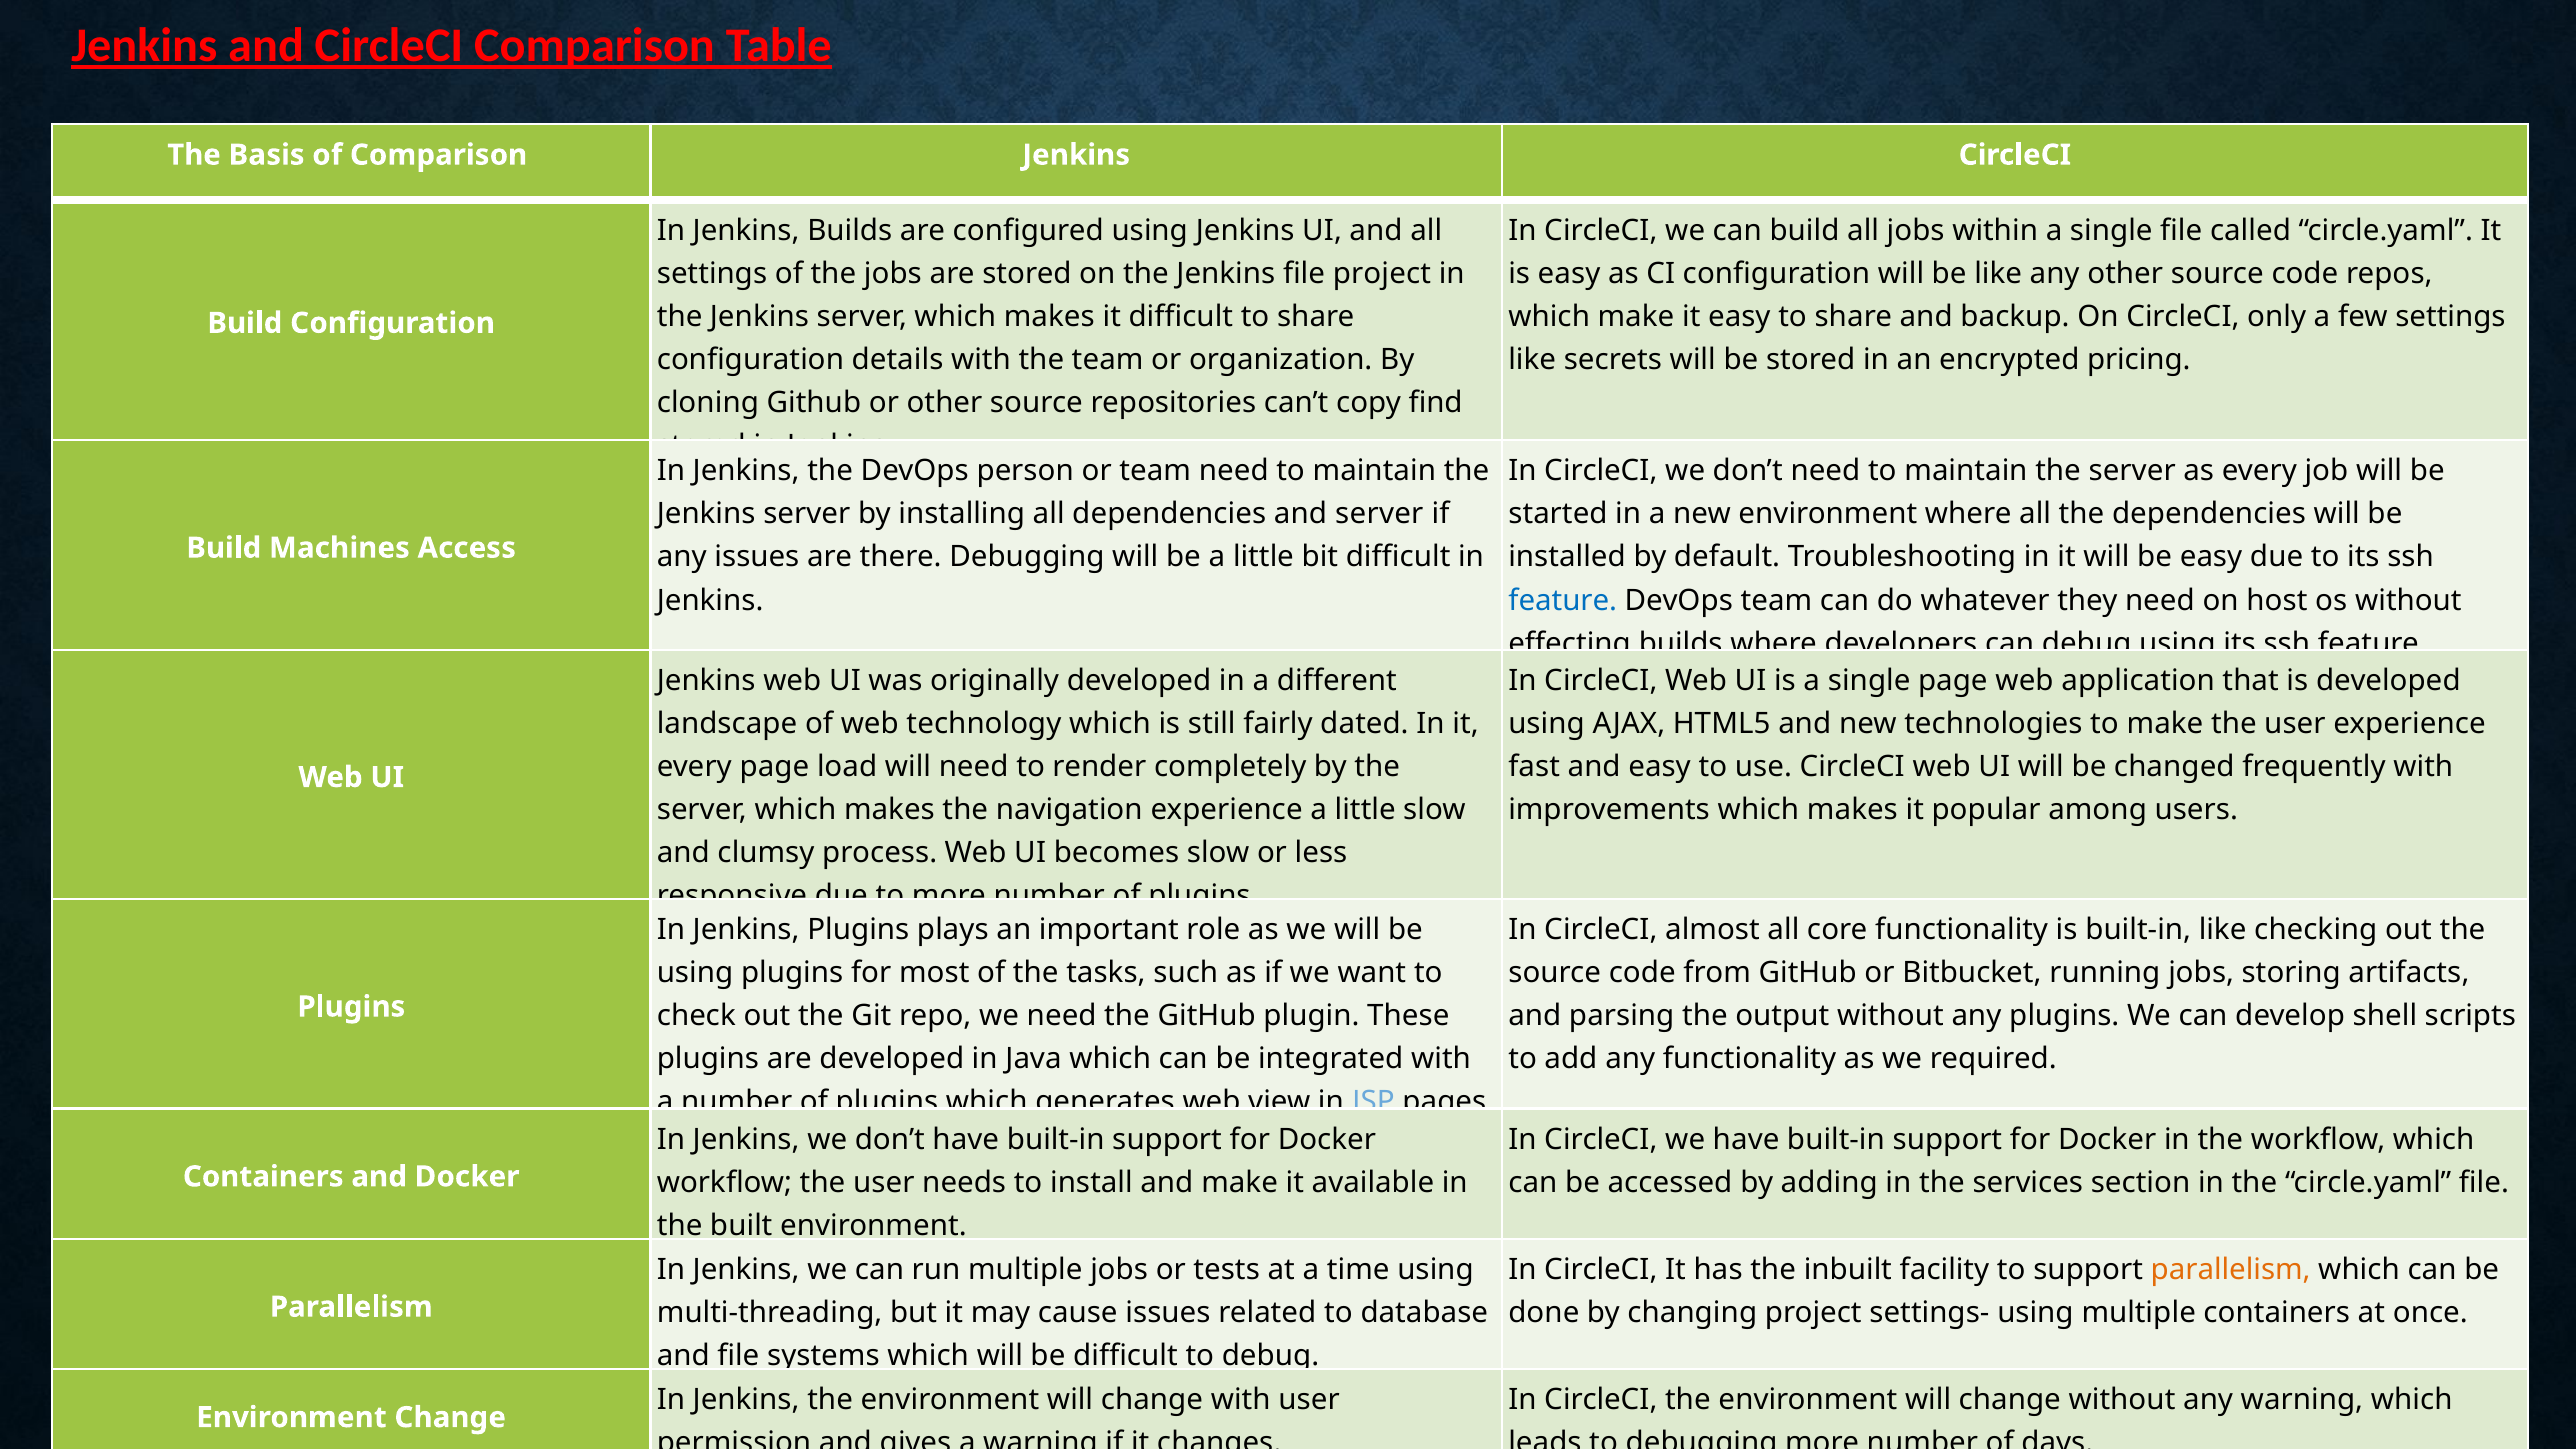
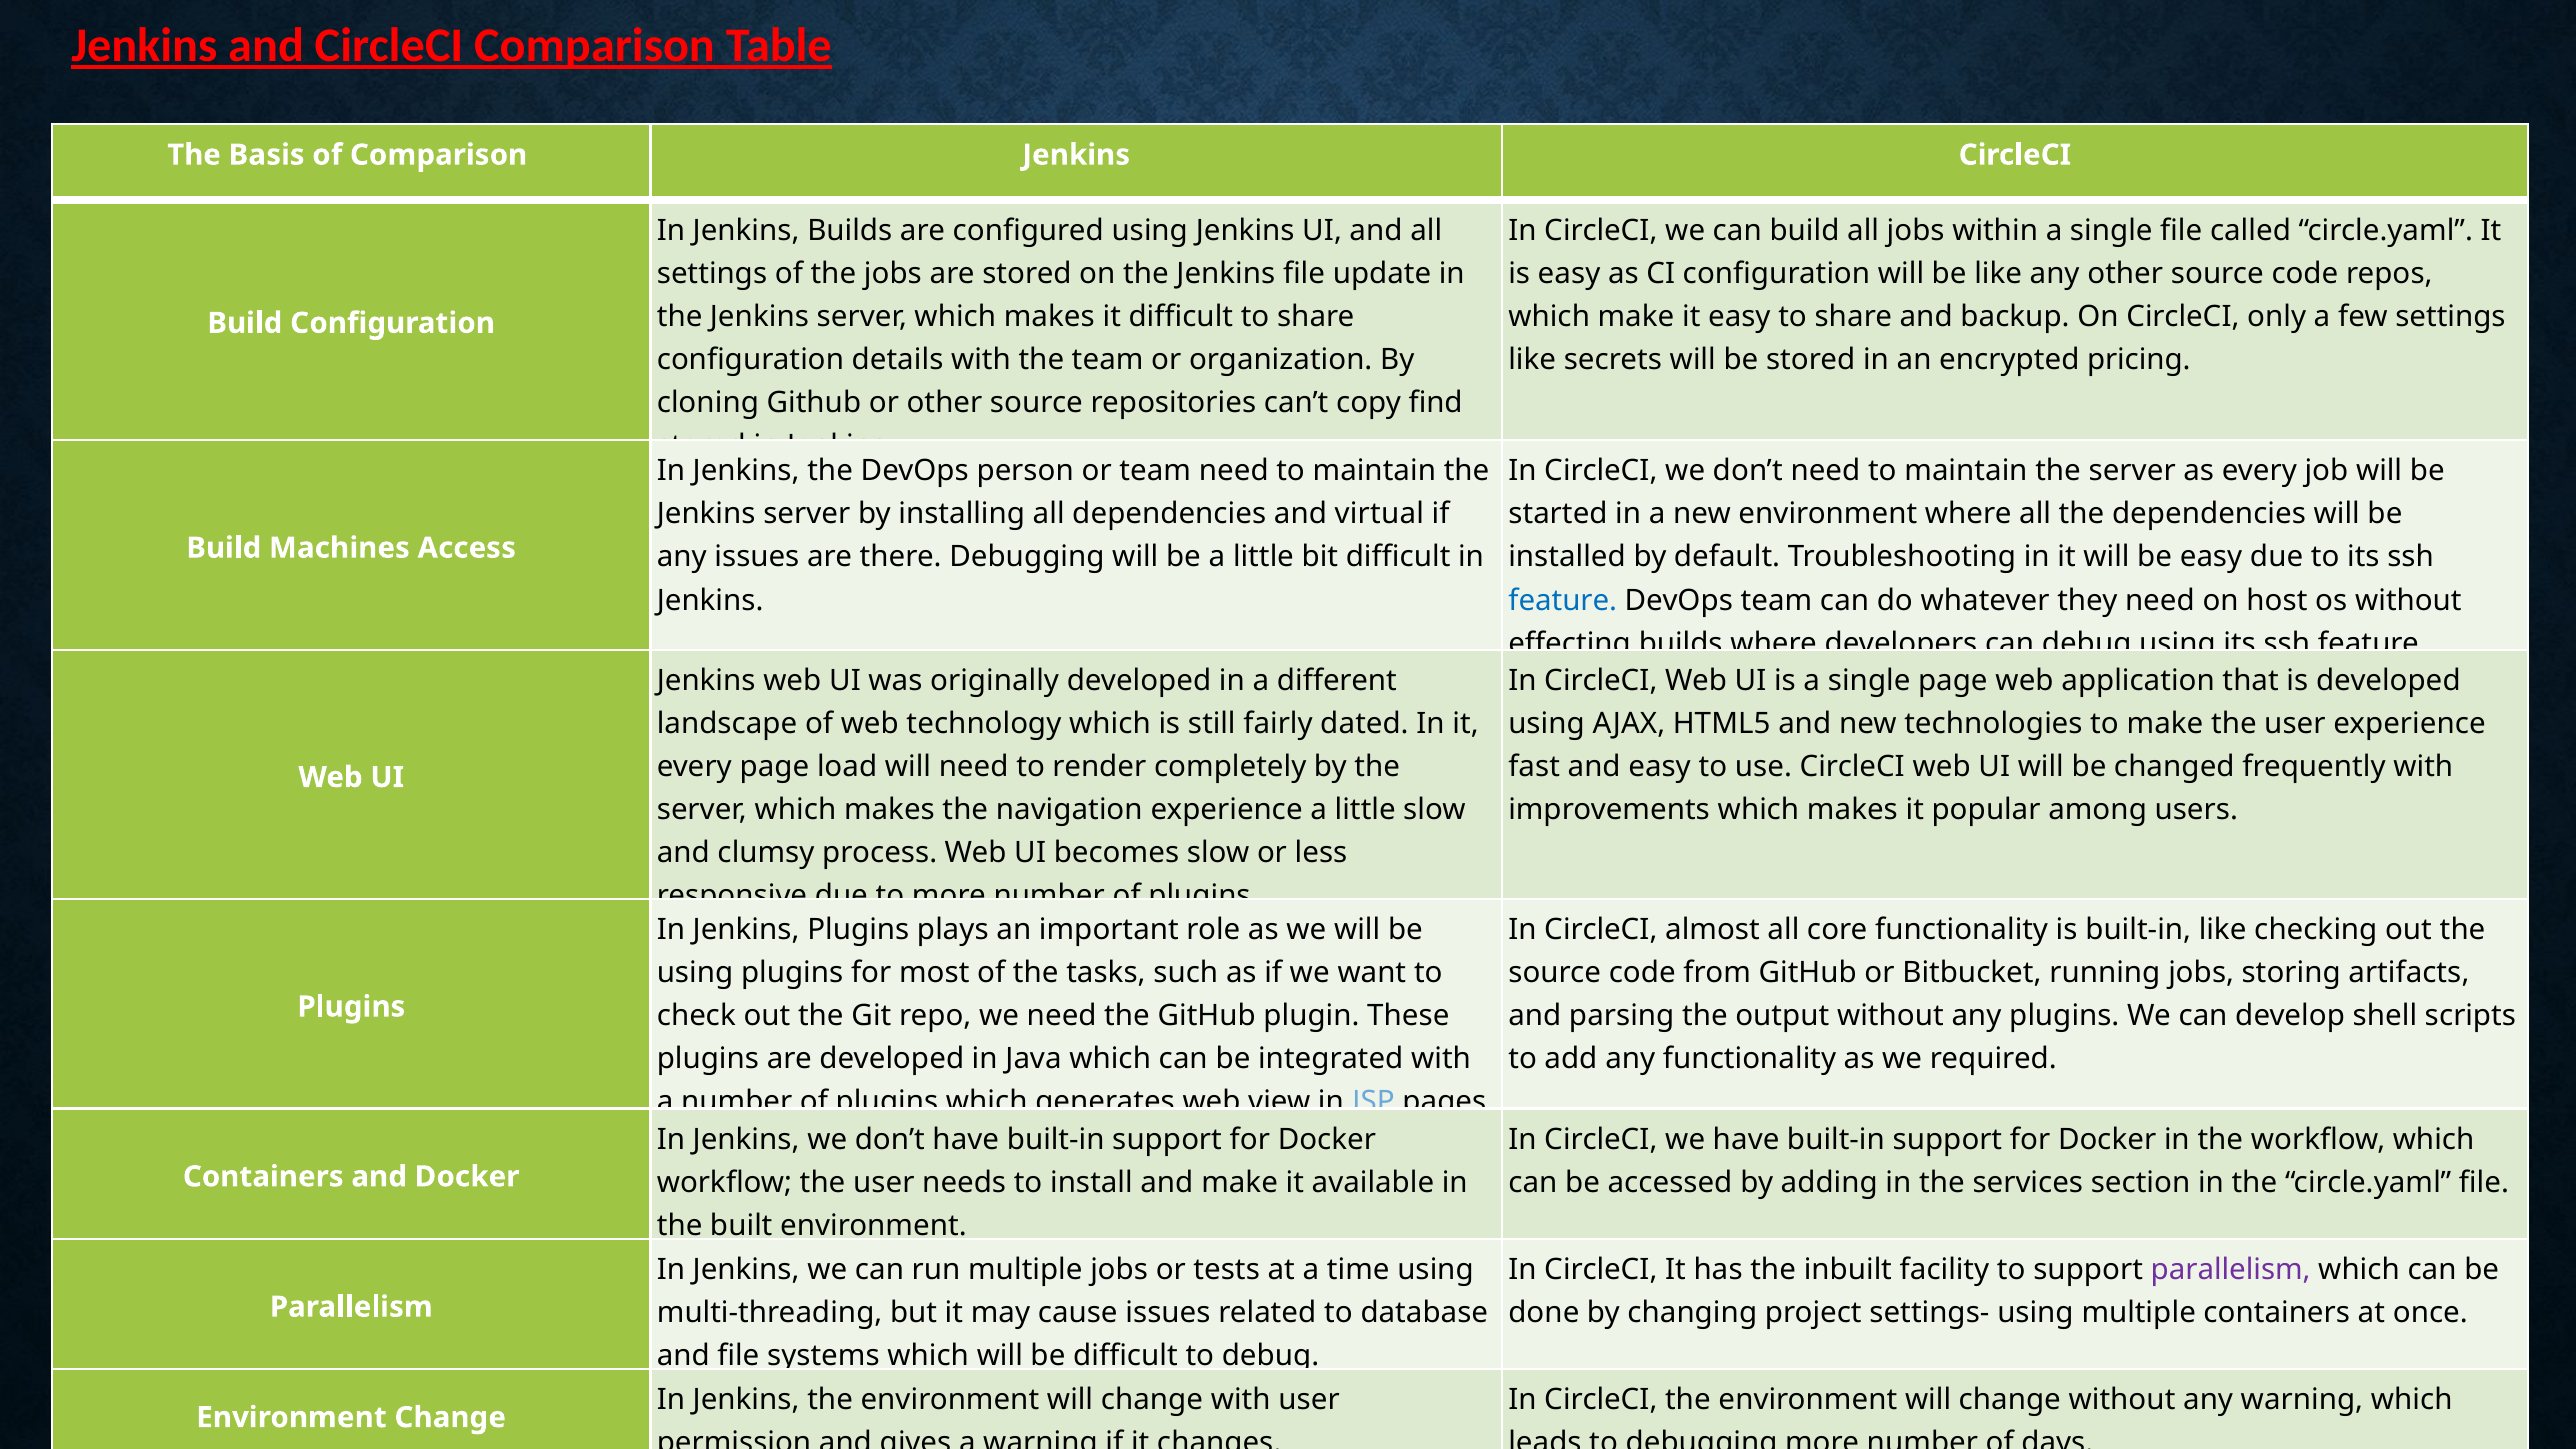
file project: project -> update
and server: server -> virtual
parallelism at (2231, 1270) colour: orange -> purple
